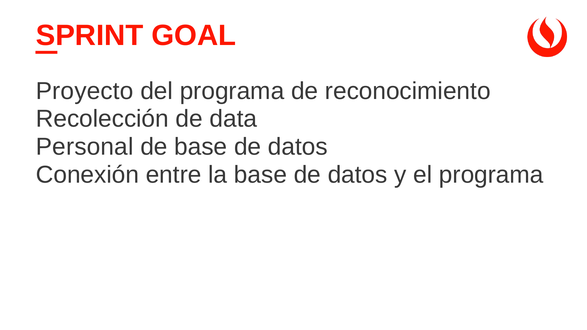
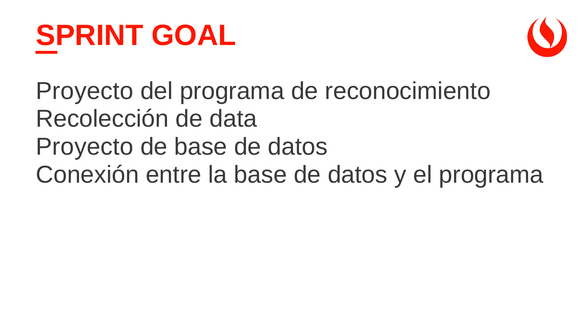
Personal at (85, 147): Personal -> Proyecto
